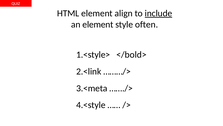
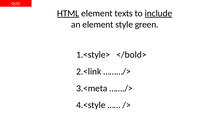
HTML underline: none -> present
align: align -> texts
often: often -> green
